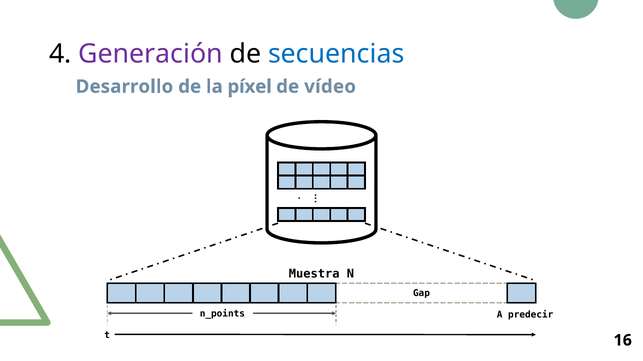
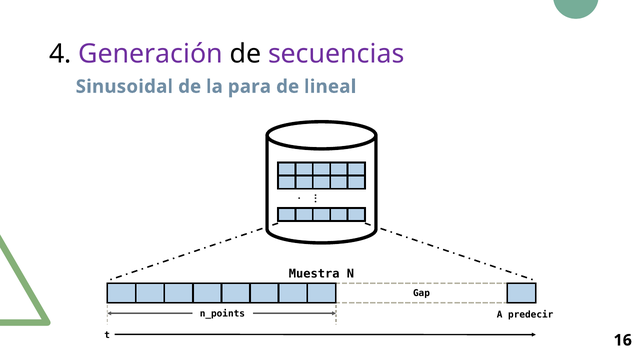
secuencias colour: blue -> purple
Desarrollo: Desarrollo -> Sinusoidal
píxel: píxel -> para
vídeo: vídeo -> lineal
